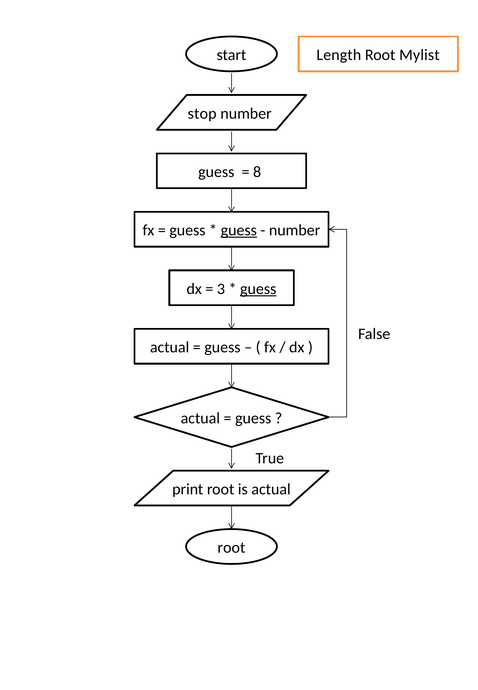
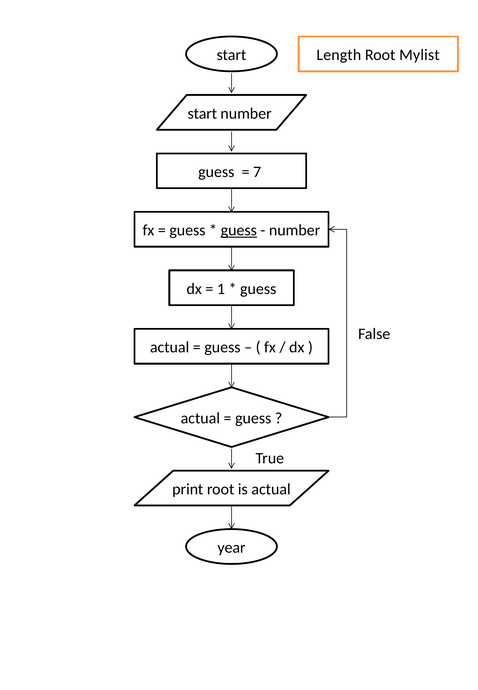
stop at (202, 114): stop -> start
8: 8 -> 7
3: 3 -> 1
guess at (258, 289) underline: present -> none
root at (231, 548): root -> year
